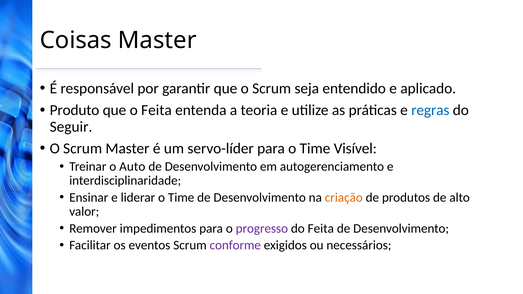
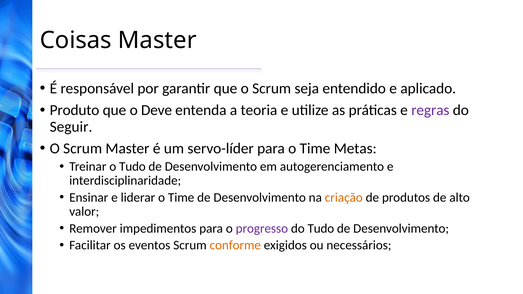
o Feita: Feita -> Deve
regras colour: blue -> purple
Visível: Visível -> Metas
o Auto: Auto -> Tudo
do Feita: Feita -> Tudo
conforme colour: purple -> orange
